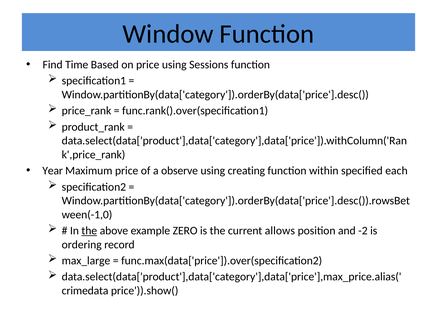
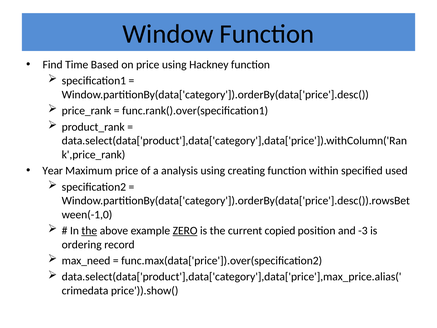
Sessions: Sessions -> Hackney
observe: observe -> analysis
each: each -> used
ZERO underline: none -> present
allows: allows -> copied
-2: -2 -> -3
max_large: max_large -> max_need
